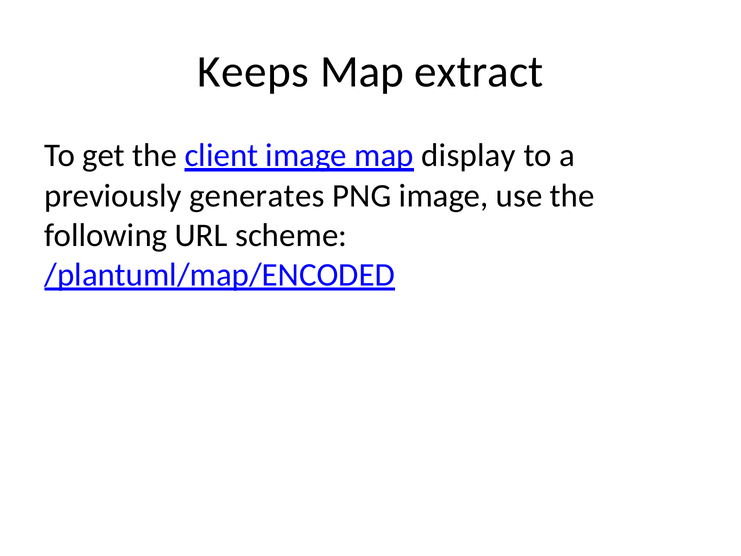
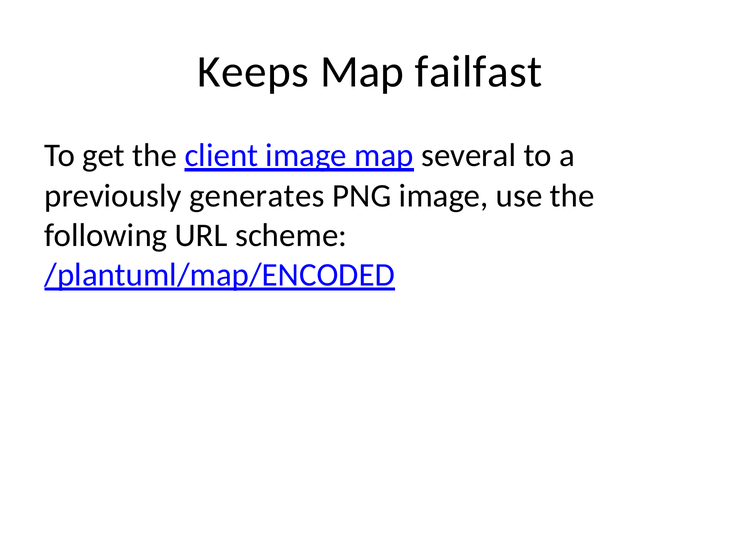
extract: extract -> failfast
display: display -> several
